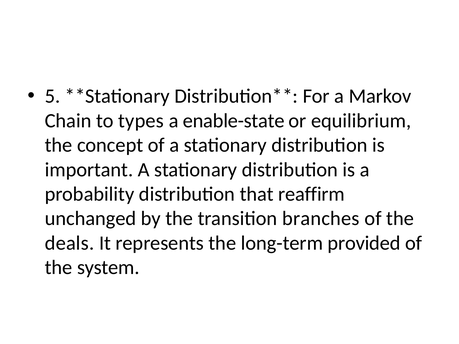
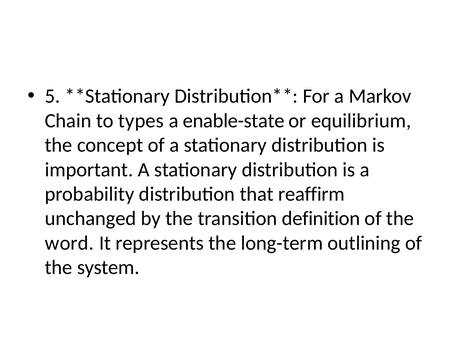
branches: branches -> definition
deals: deals -> word
provided: provided -> outlining
